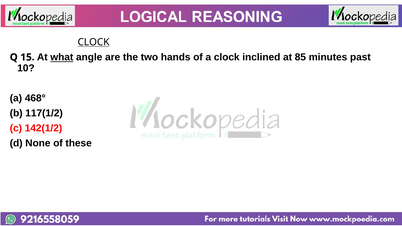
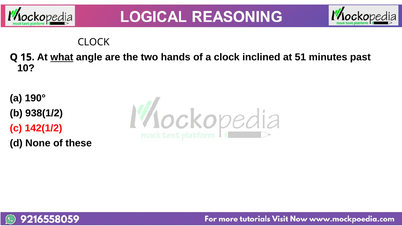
CLOCK at (94, 42) underline: present -> none
85: 85 -> 51
468°: 468° -> 190°
117(1/2: 117(1/2 -> 938(1/2
